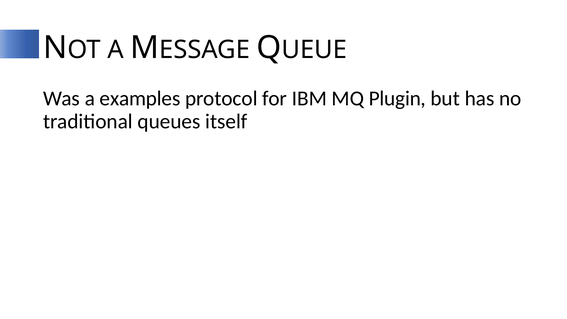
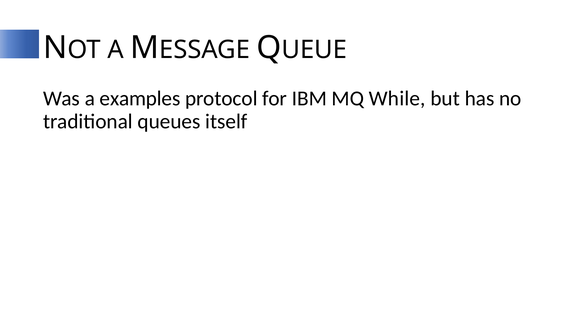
Plugin: Plugin -> While
